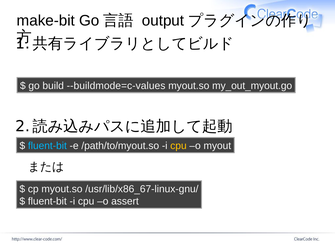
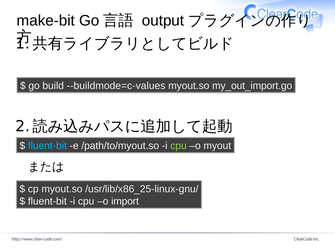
my_out_myout.go: my_out_myout.go -> my_out_import.go
cpu at (178, 145) colour: yellow -> light green
/usr/lib/x86_67-linux-gnu/: /usr/lib/x86_67-linux-gnu/ -> /usr/lib/x86_25-linux-gnu/
assert: assert -> import
